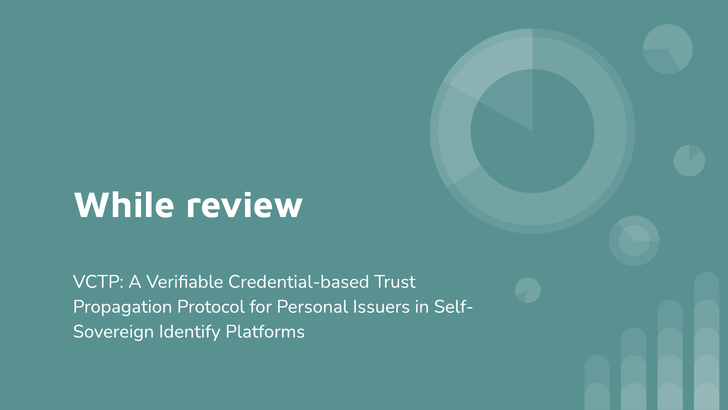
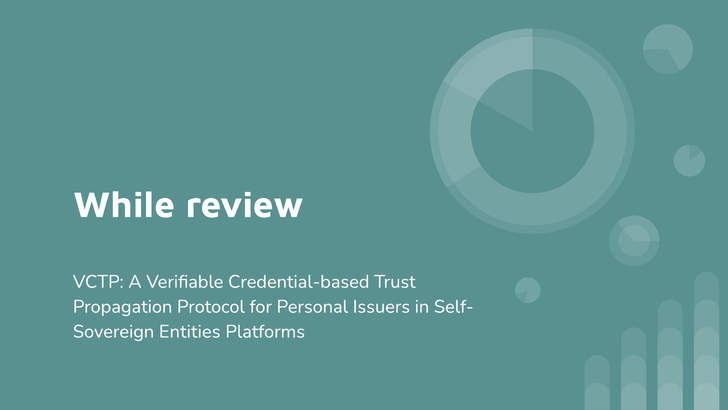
Identify: Identify -> Entities
